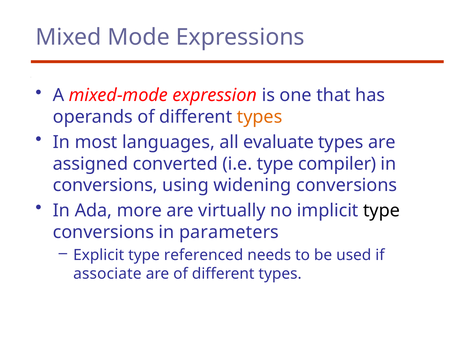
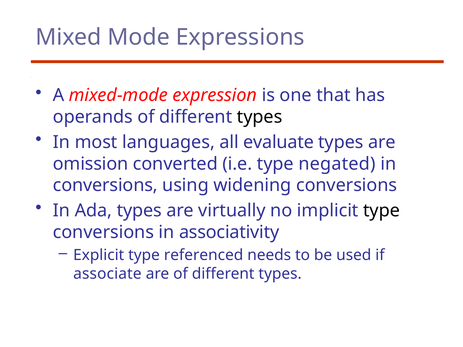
types at (260, 117) colour: orange -> black
assigned: assigned -> omission
compiler: compiler -> negated
Ada more: more -> types
parameters: parameters -> associativity
